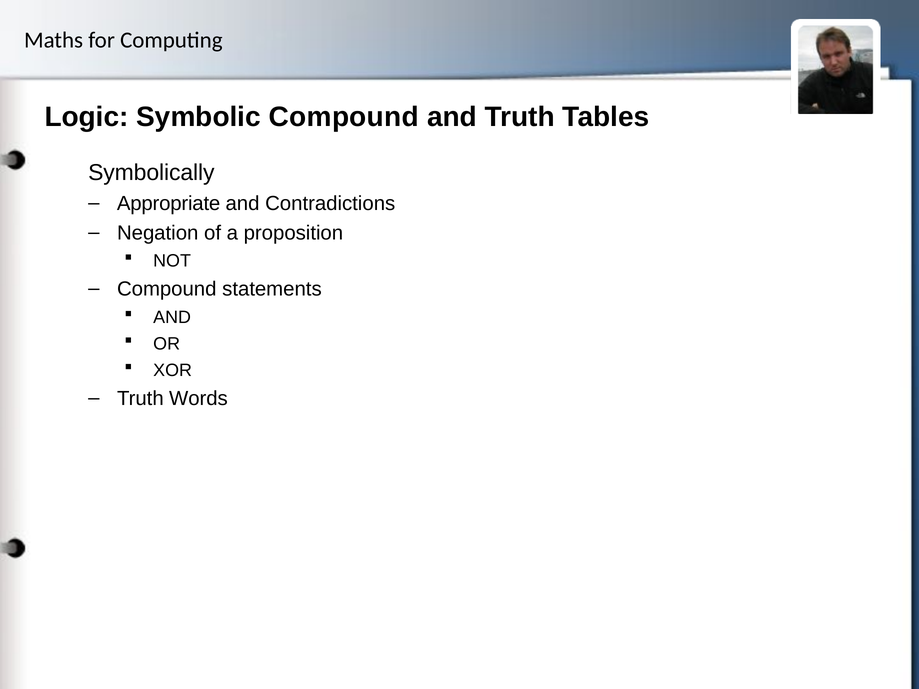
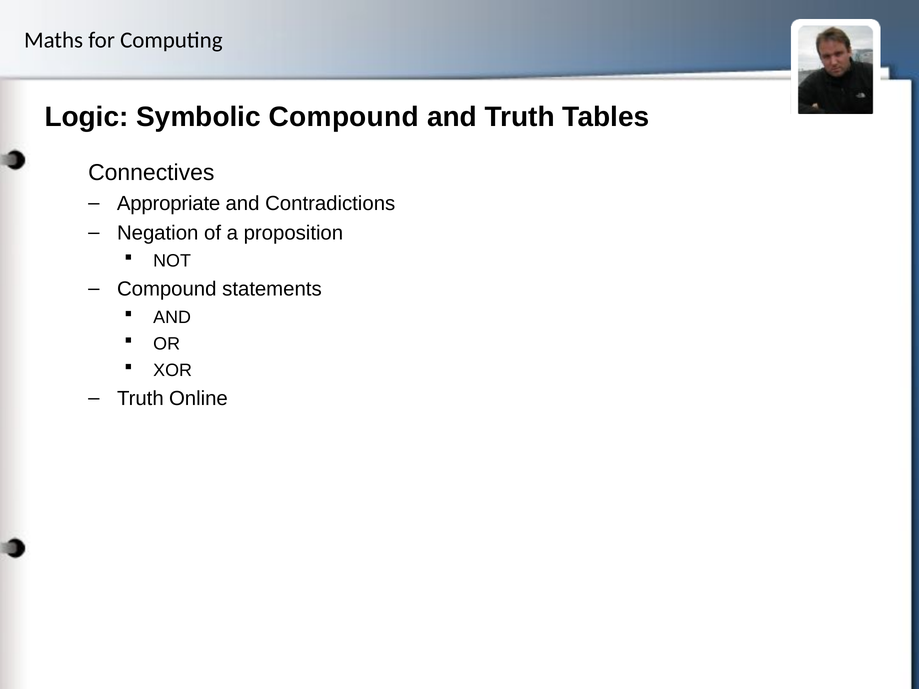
Symbolically: Symbolically -> Connectives
Words: Words -> Online
